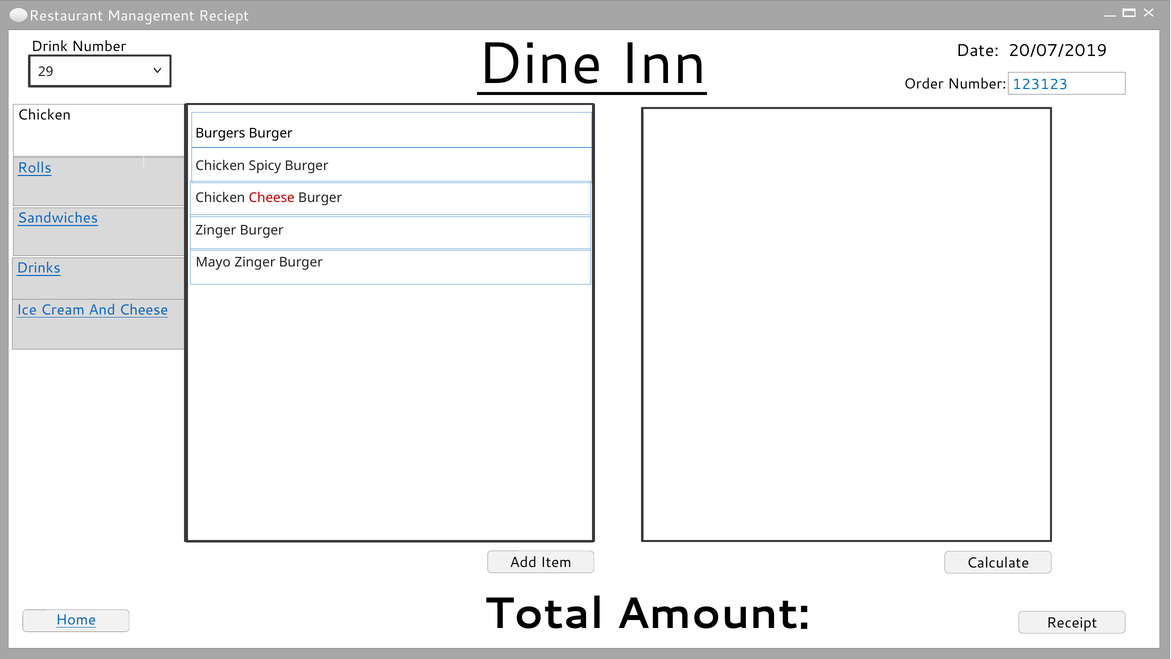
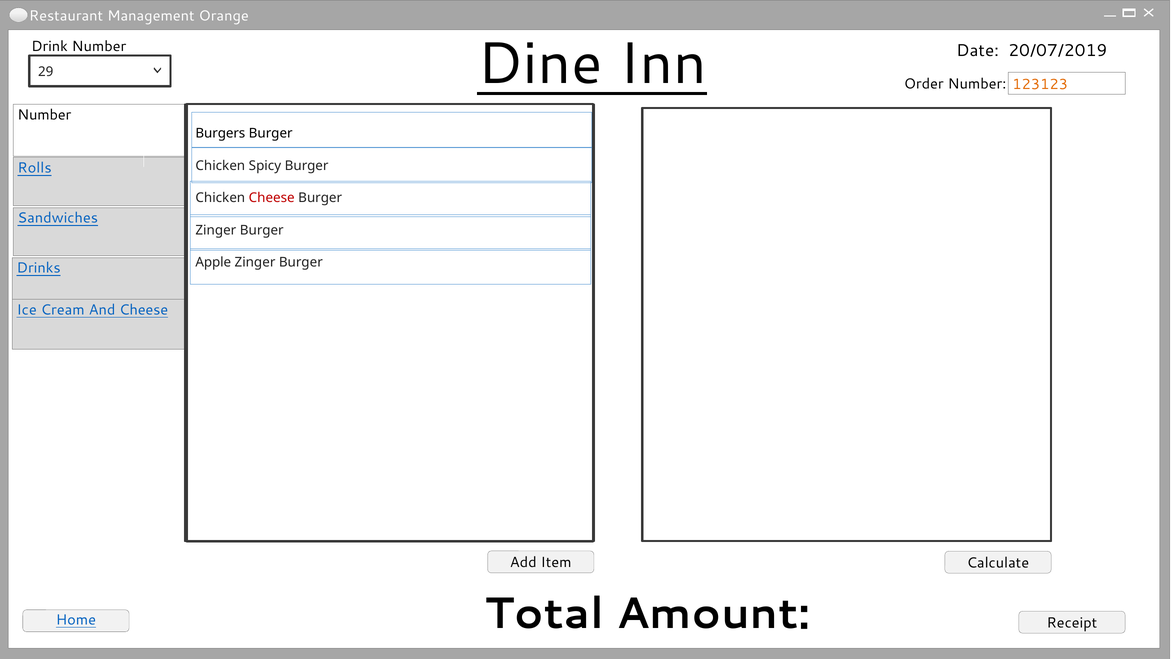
Reciept: Reciept -> Orange
123123 colour: blue -> orange
Chicken at (44, 115): Chicken -> Number
Mayo: Mayo -> Apple
